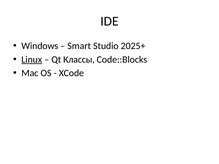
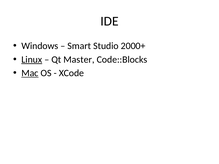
2025+: 2025+ -> 2000+
Классы: Классы -> Master
Mac underline: none -> present
